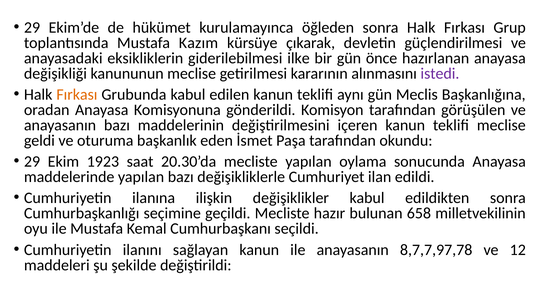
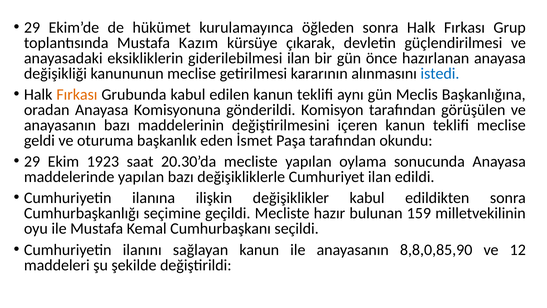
giderilebilmesi ilke: ilke -> ilan
istedi colour: purple -> blue
658: 658 -> 159
8,7,7,97,78: 8,7,7,97,78 -> 8,8,0,85,90
